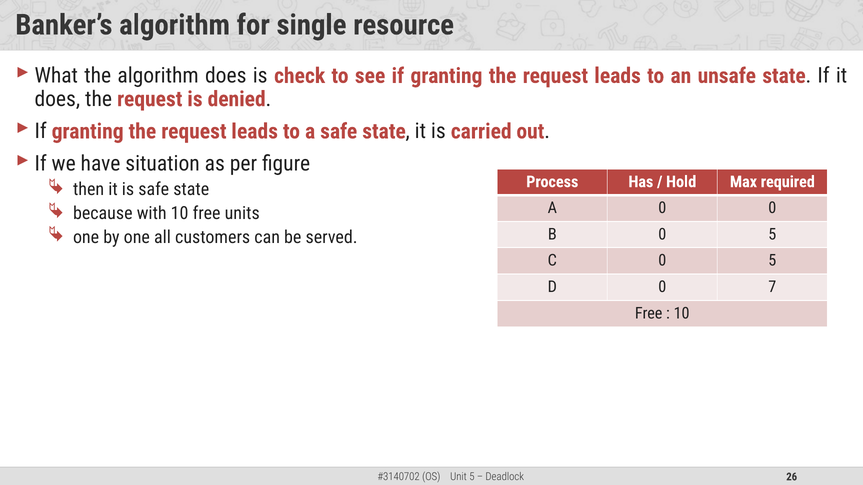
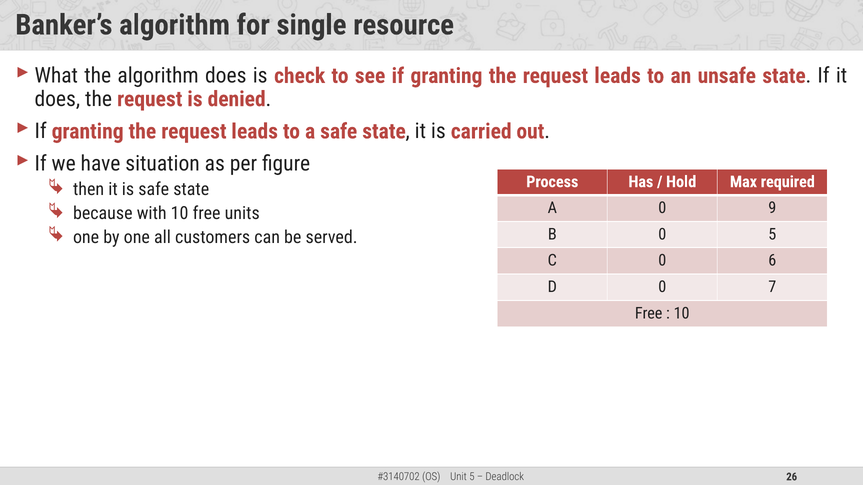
0 0: 0 -> 9
C 0 5: 5 -> 6
